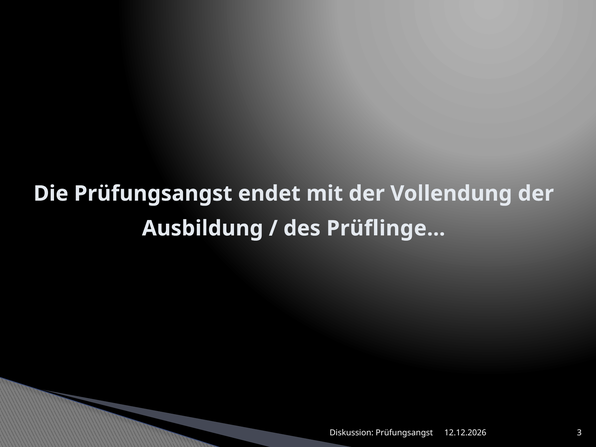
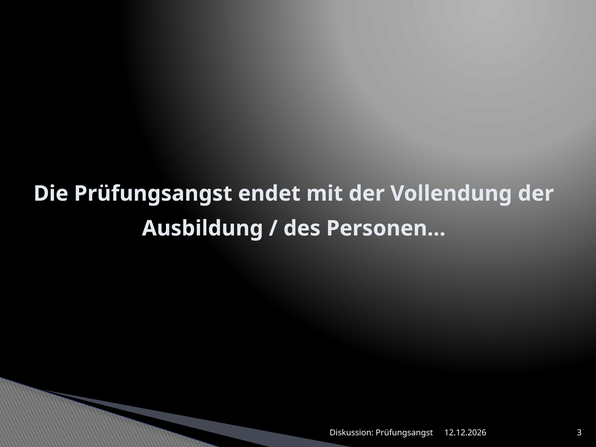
Prüflinge…: Prüflinge… -> Personen…
